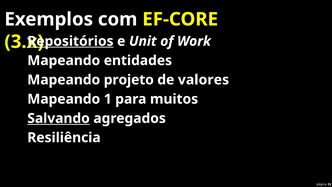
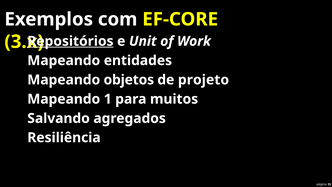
projeto: projeto -> objetos
valores: valores -> projeto
Salvando underline: present -> none
